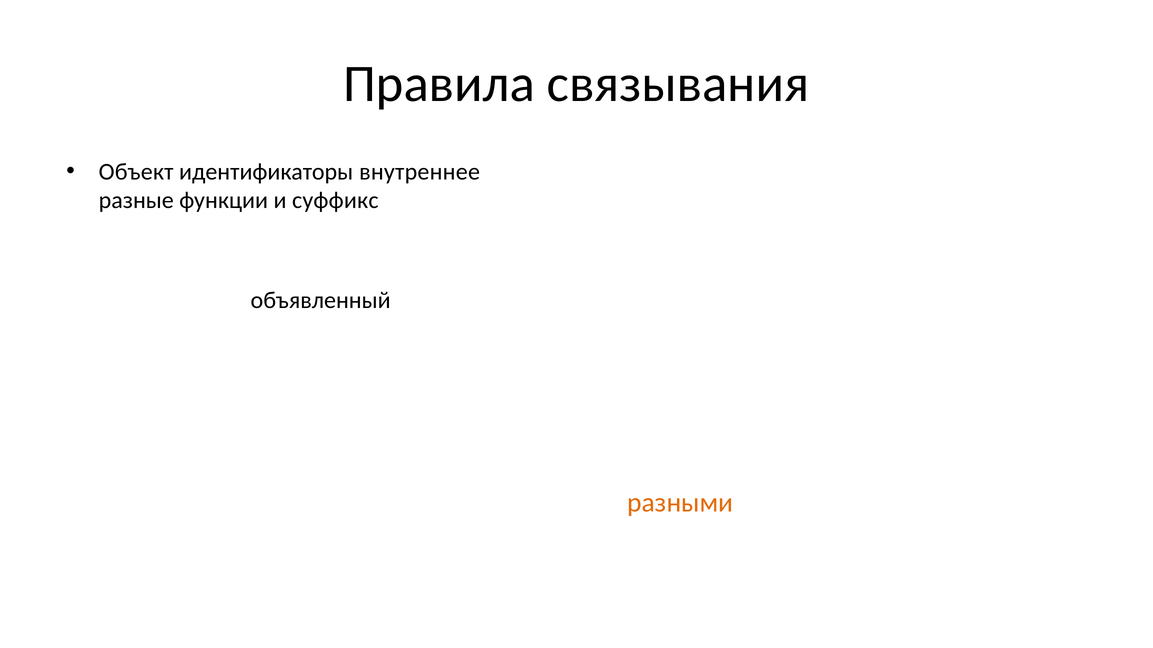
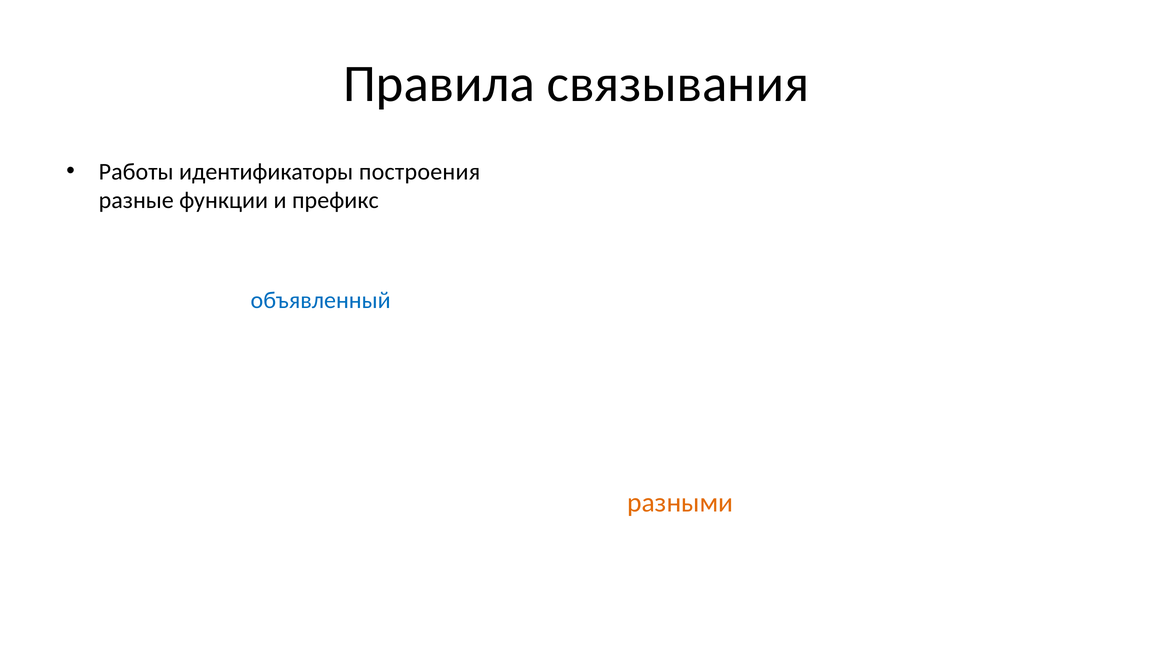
Объект: Объект -> Работы
идентификаторы внутреннее: внутреннее -> построения
суффикс: суффикс -> префикс
объявленный colour: black -> blue
